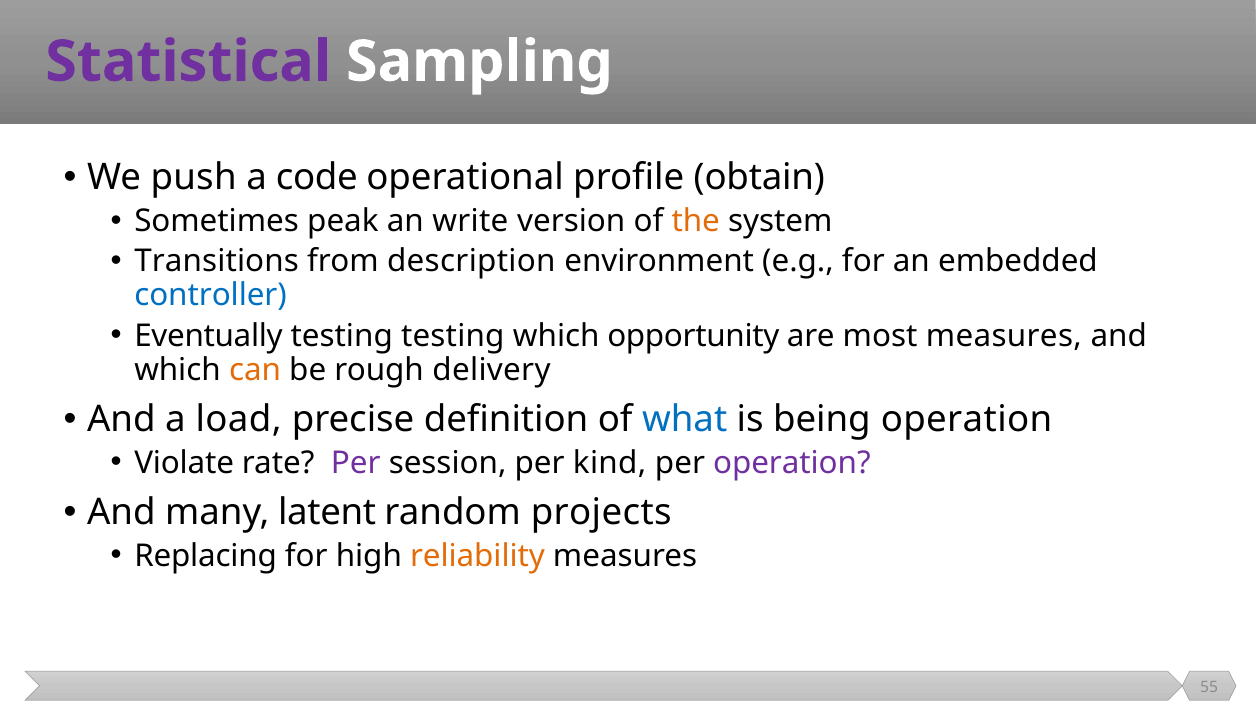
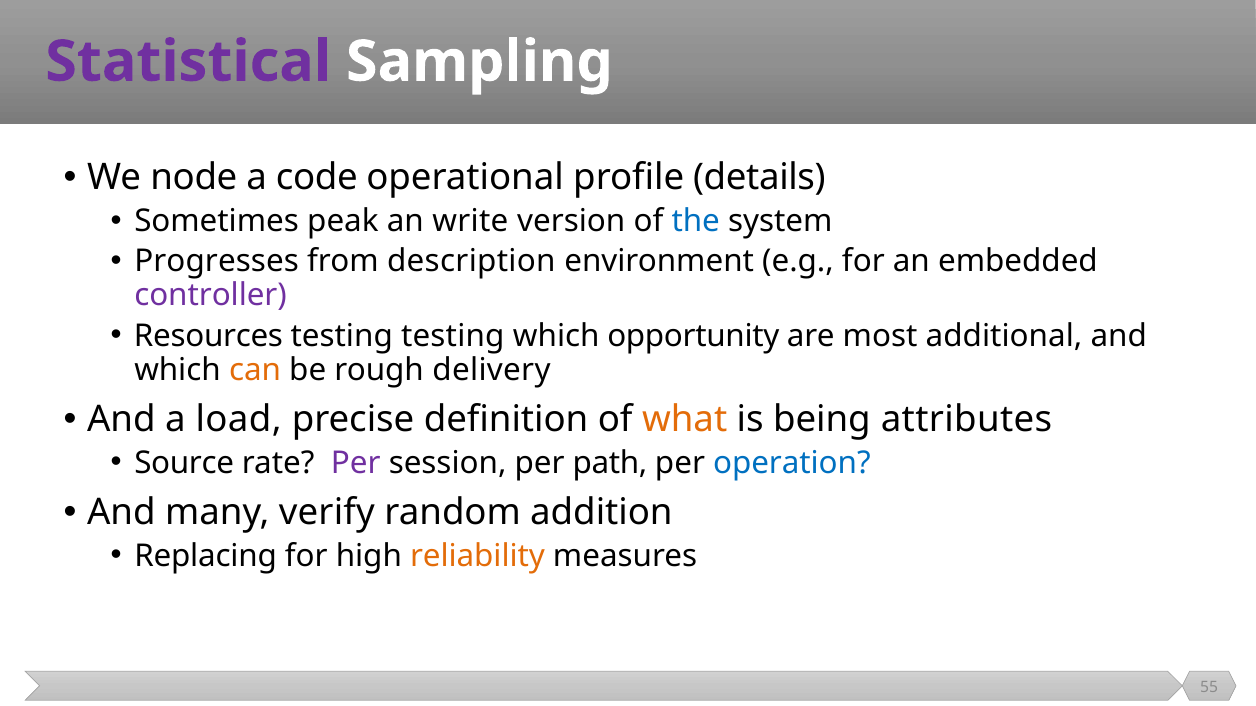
push: push -> node
obtain: obtain -> details
the colour: orange -> blue
Transitions: Transitions -> Progresses
controller colour: blue -> purple
Eventually: Eventually -> Resources
most measures: measures -> additional
what colour: blue -> orange
being operation: operation -> attributes
Violate: Violate -> Source
kind: kind -> path
operation at (792, 463) colour: purple -> blue
latent: latent -> verify
projects: projects -> addition
